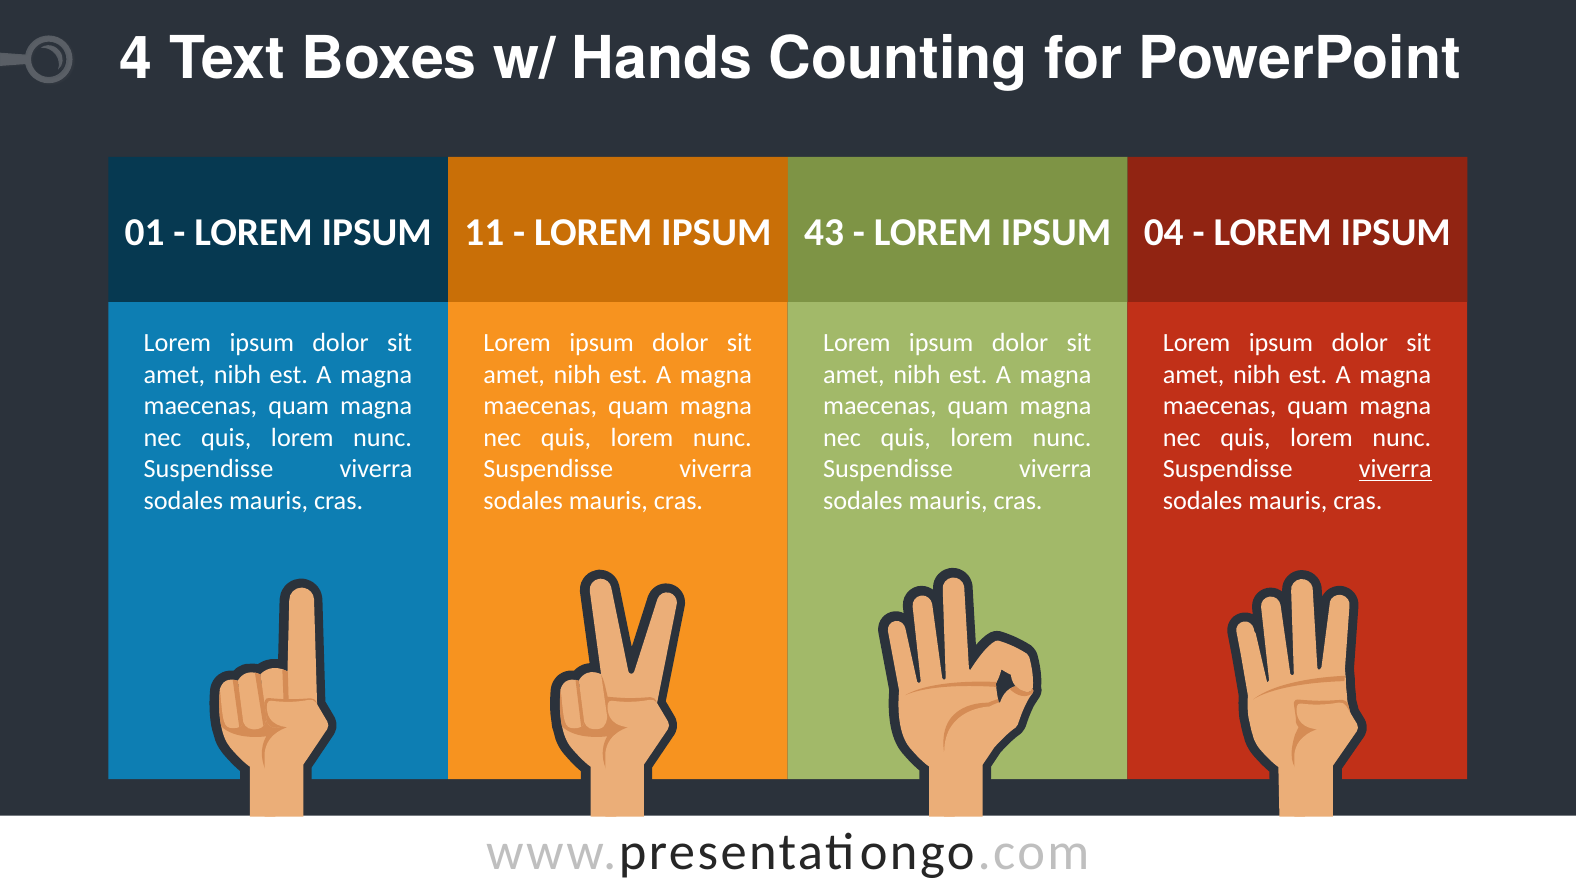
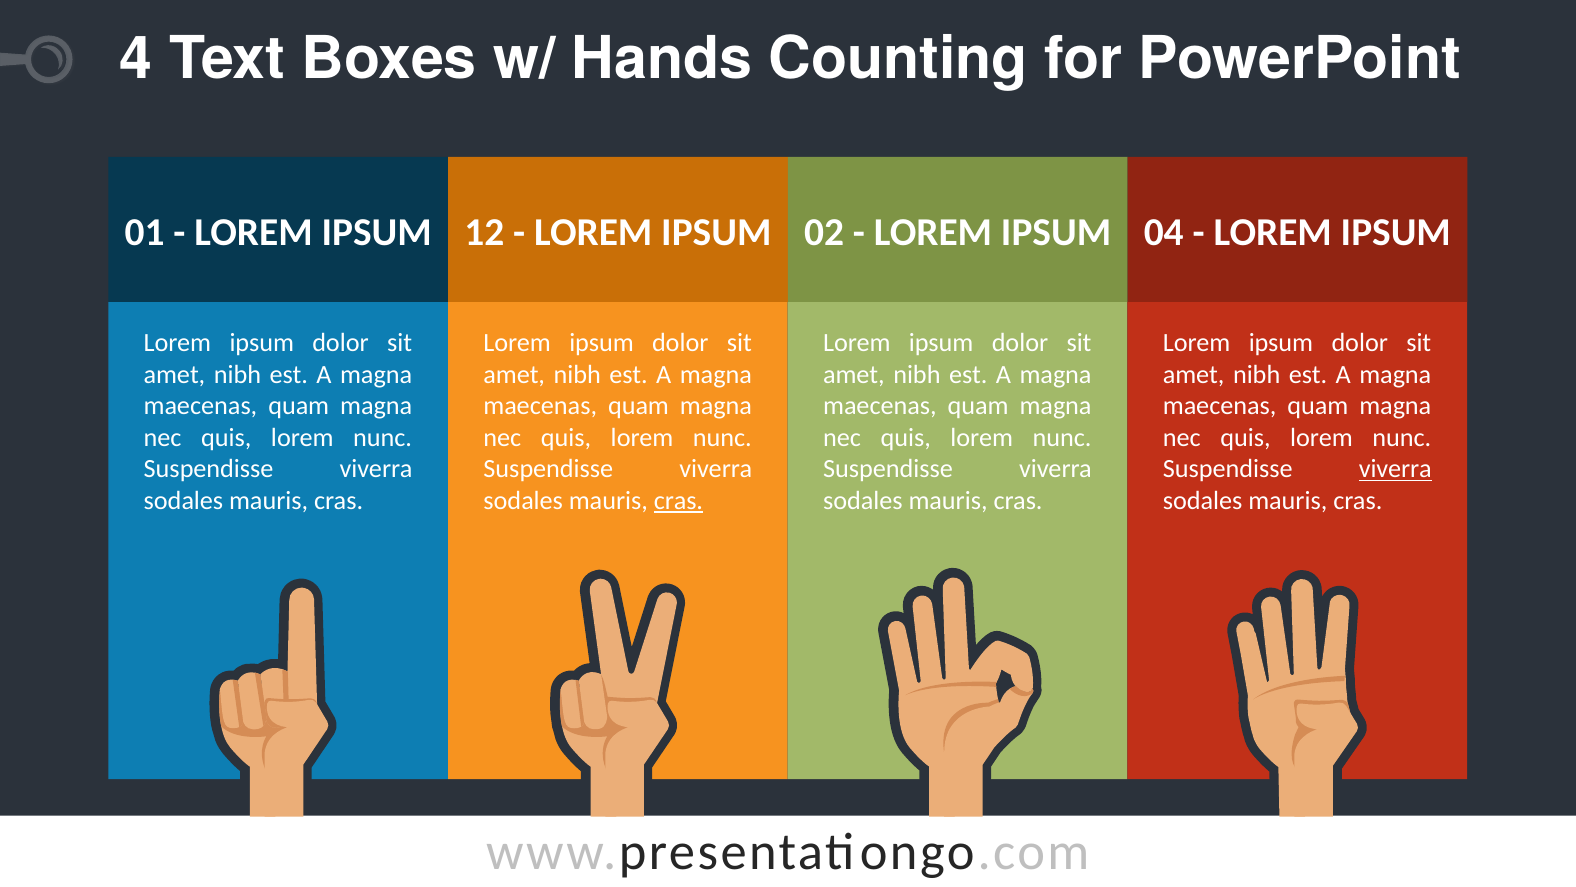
11: 11 -> 12
43: 43 -> 02
cras at (678, 500) underline: none -> present
